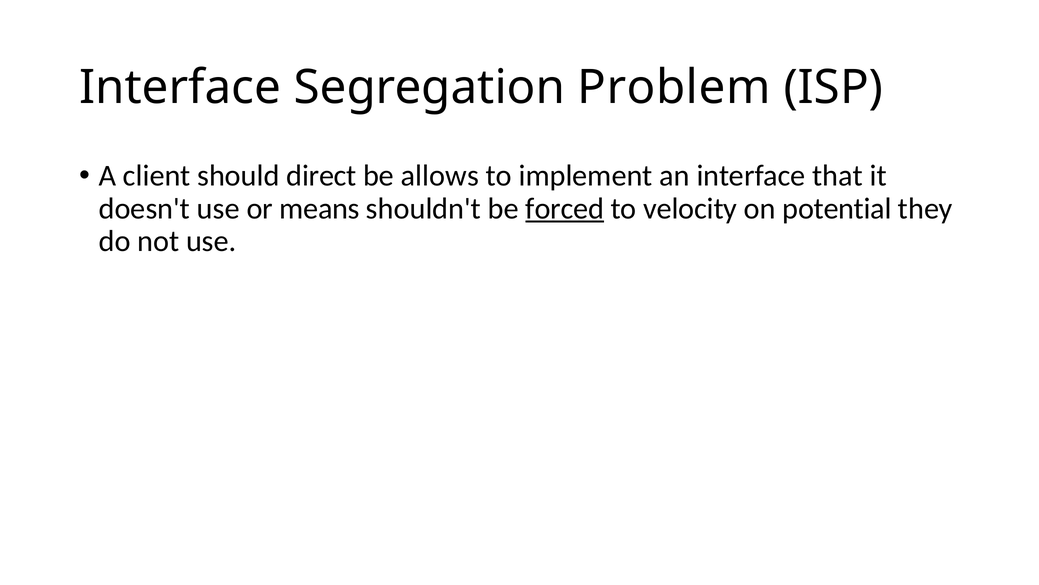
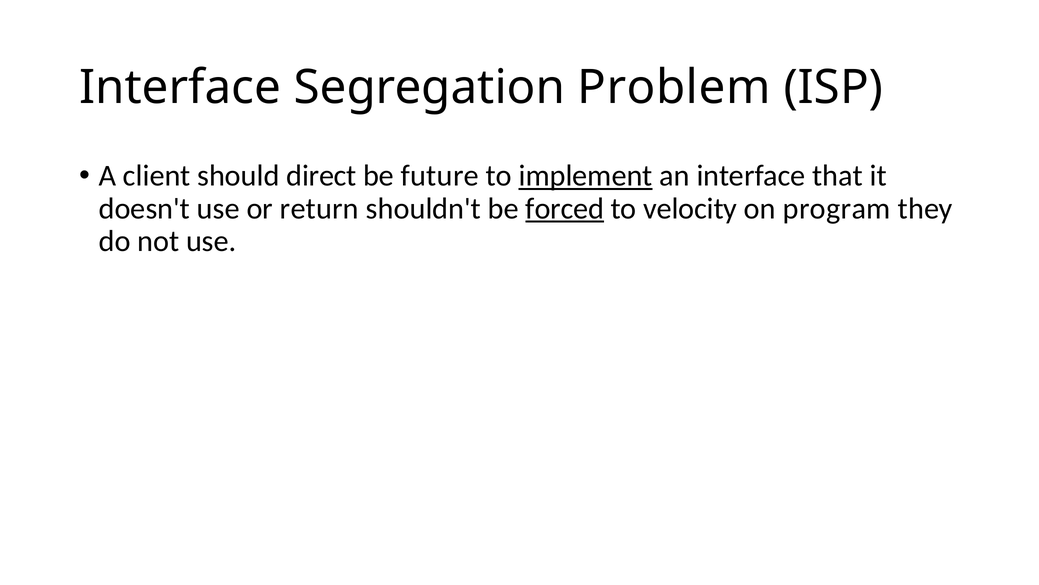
allows: allows -> future
implement underline: none -> present
means: means -> return
potential: potential -> program
